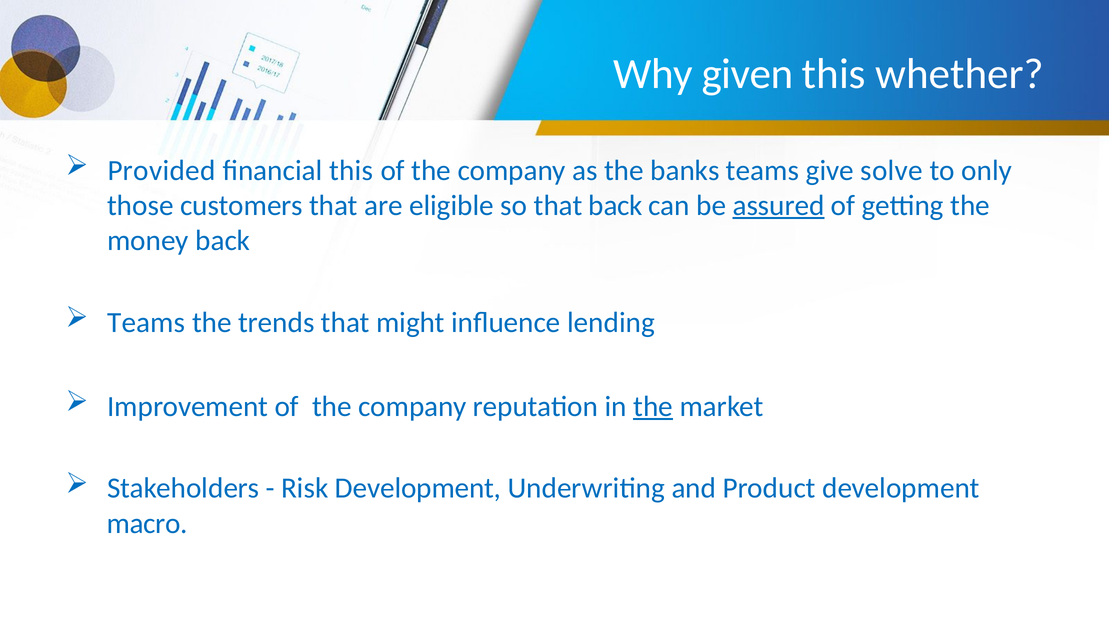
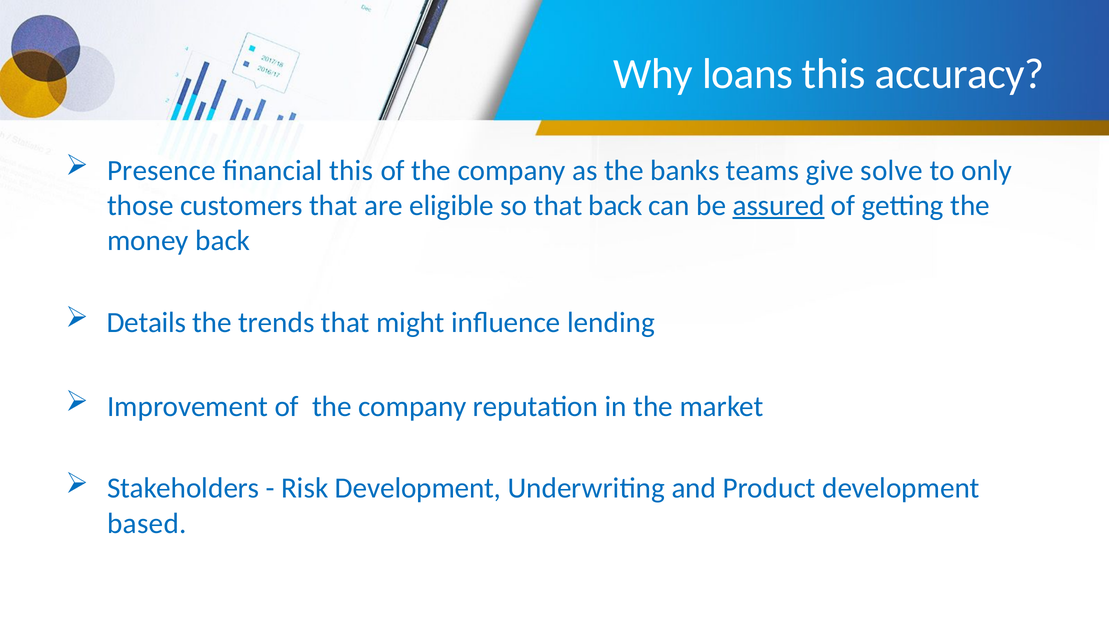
given: given -> loans
whether: whether -> accuracy
Provided: Provided -> Presence
Teams at (146, 322): Teams -> Details
the at (653, 406) underline: present -> none
macro: macro -> based
